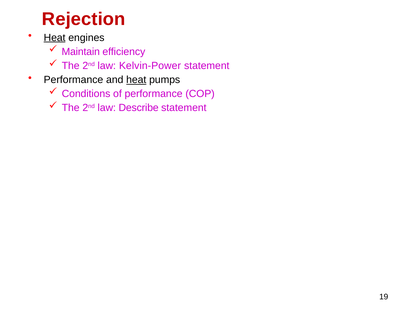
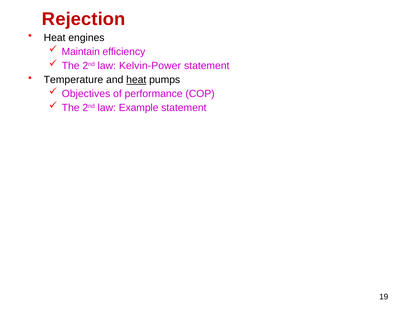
Heat at (55, 38) underline: present -> none
Performance at (73, 80): Performance -> Temperature
Conditions: Conditions -> Objectives
Describe: Describe -> Example
